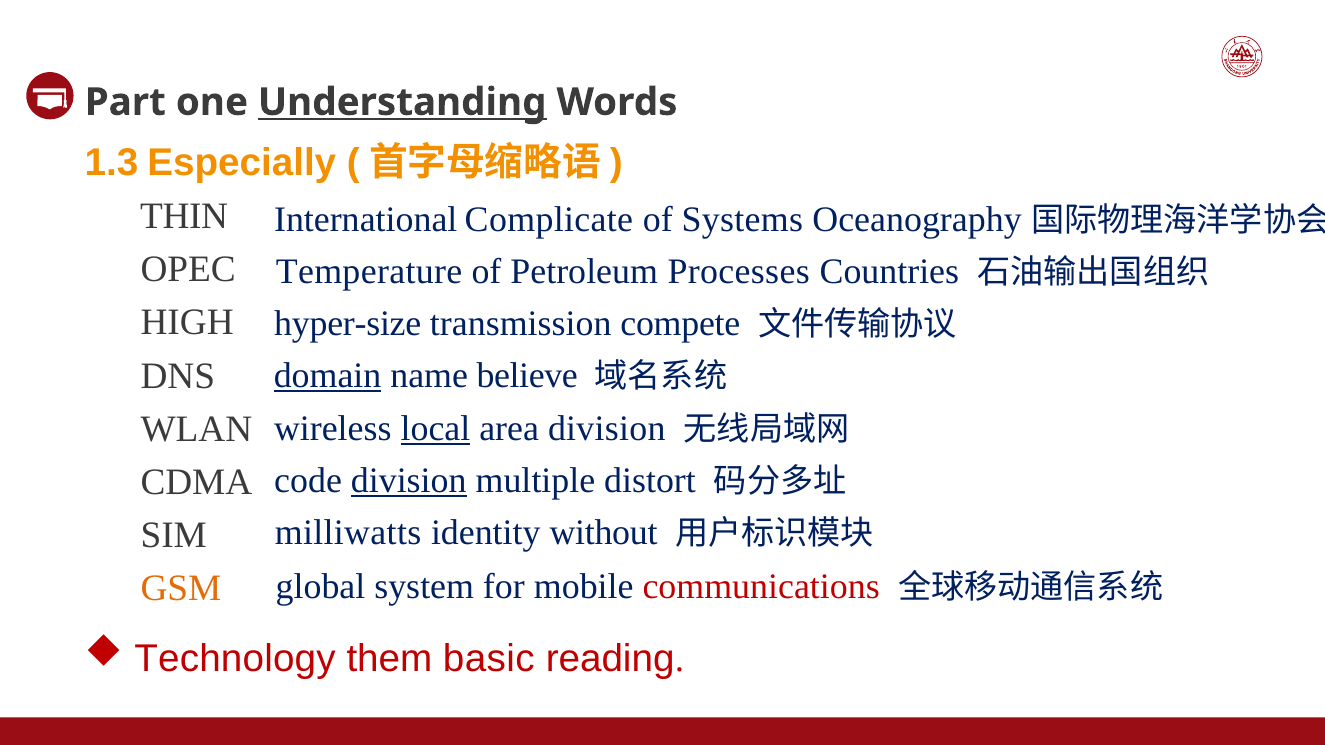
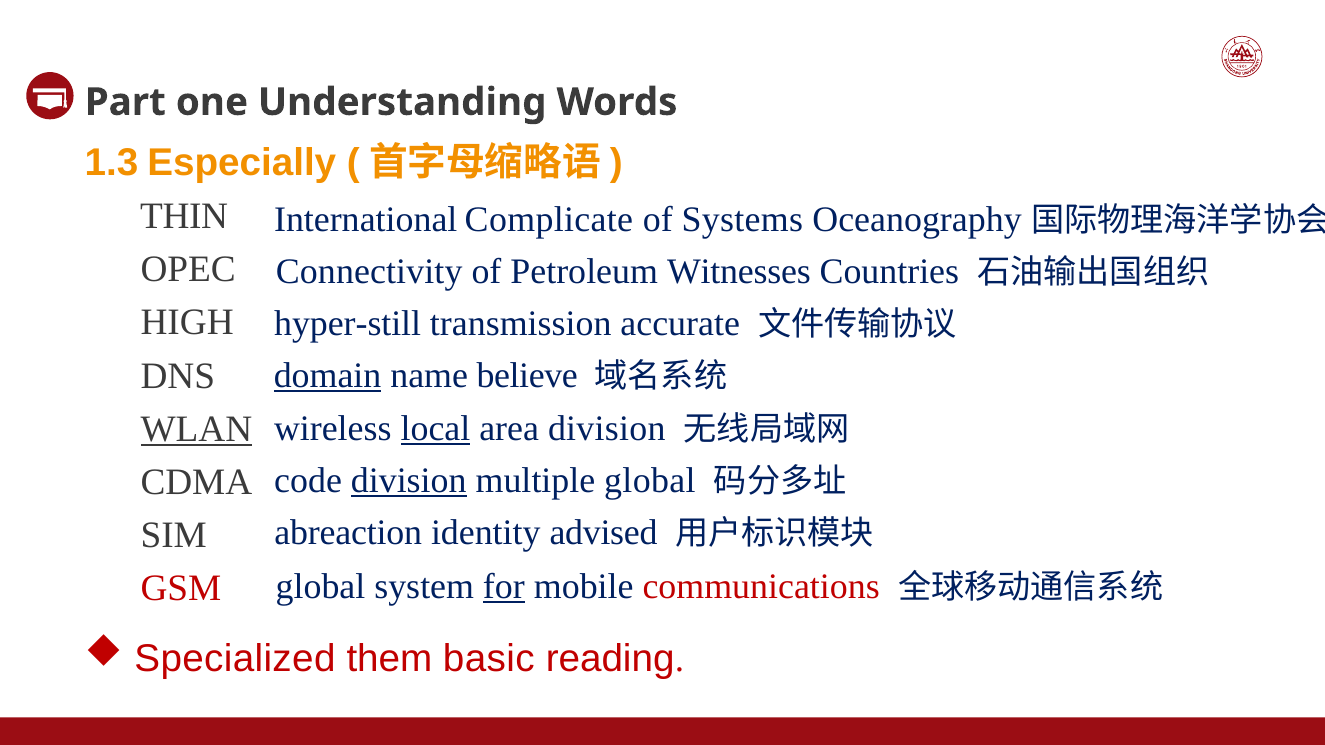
Understanding underline: present -> none
Temperature: Temperature -> Connectivity
Processes: Processes -> Witnesses
hyper-size: hyper-size -> hyper-still
compete: compete -> accurate
WLAN underline: none -> present
multiple distort: distort -> global
milliwatts: milliwatts -> abreaction
without: without -> advised
for underline: none -> present
GSM colour: orange -> red
Technology: Technology -> Specialized
